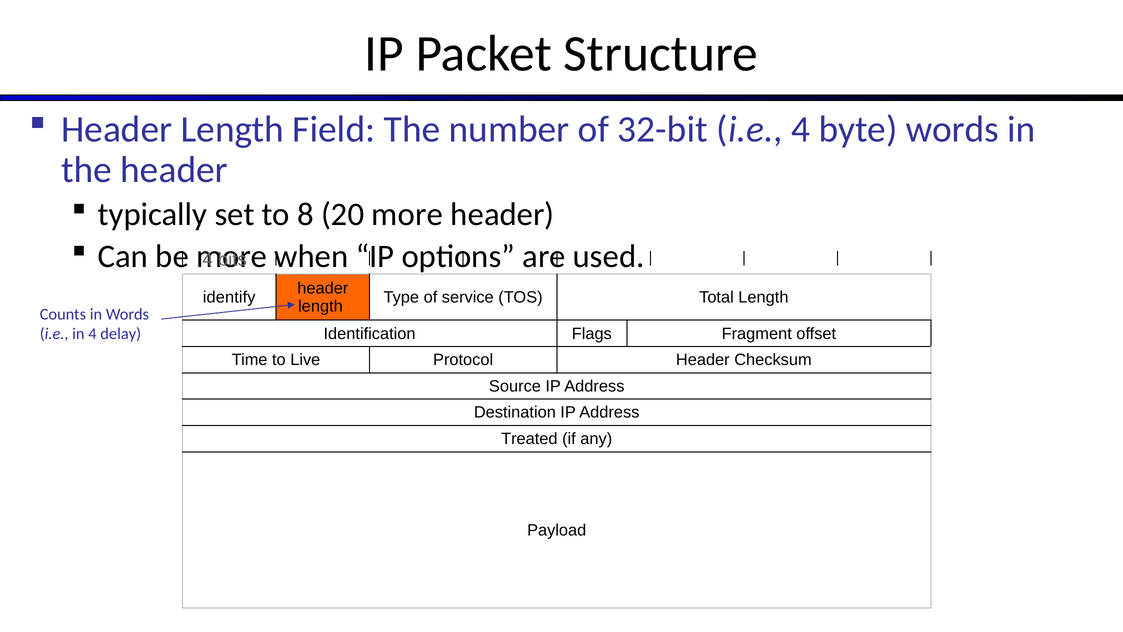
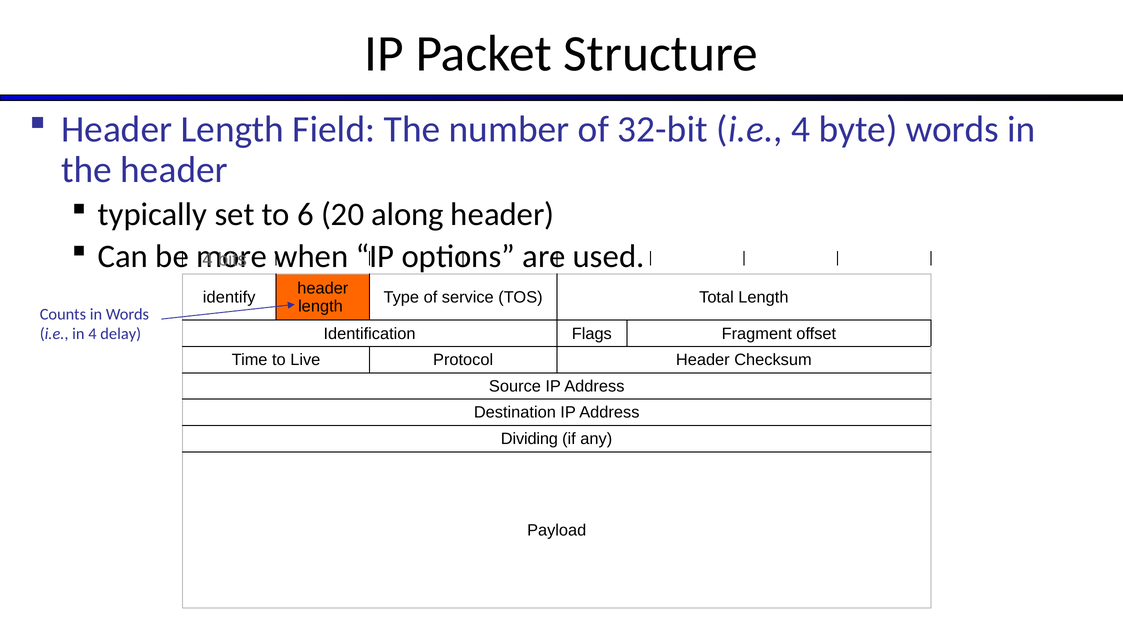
8: 8 -> 6
20 more: more -> along
Treated: Treated -> Dividing
